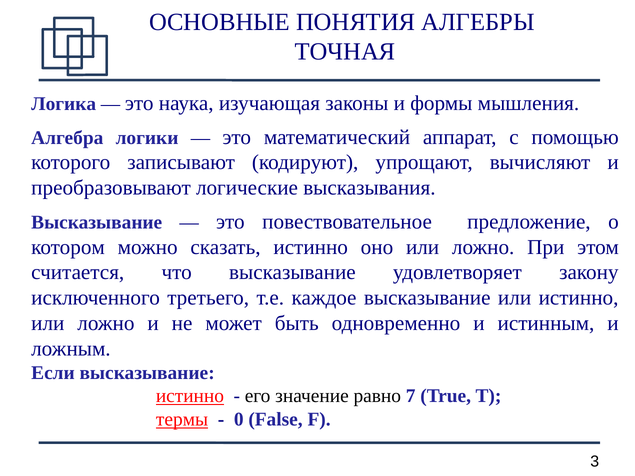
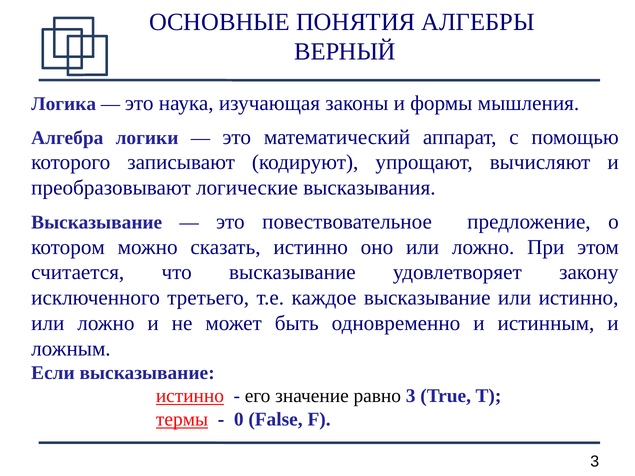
ТОЧНАЯ: ТОЧНАЯ -> ВЕРНЫЙ
равно 7: 7 -> 3
